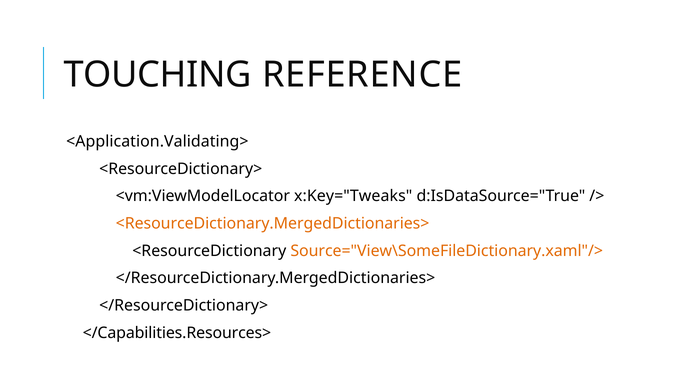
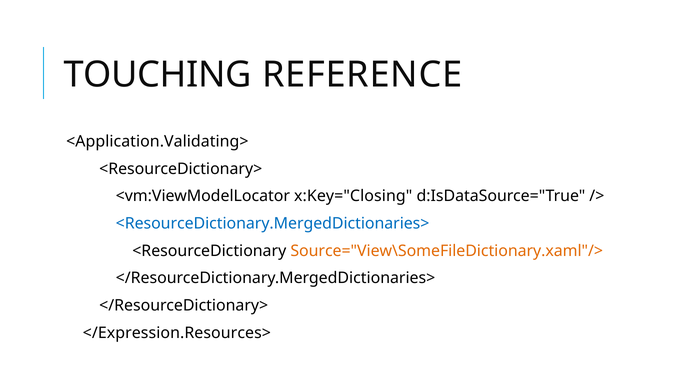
x:Key="Tweaks: x:Key="Tweaks -> x:Key="Closing
<ResourceDictionary.MergedDictionaries> colour: orange -> blue
</Capabilities.Resources>: </Capabilities.Resources> -> </Expression.Resources>
